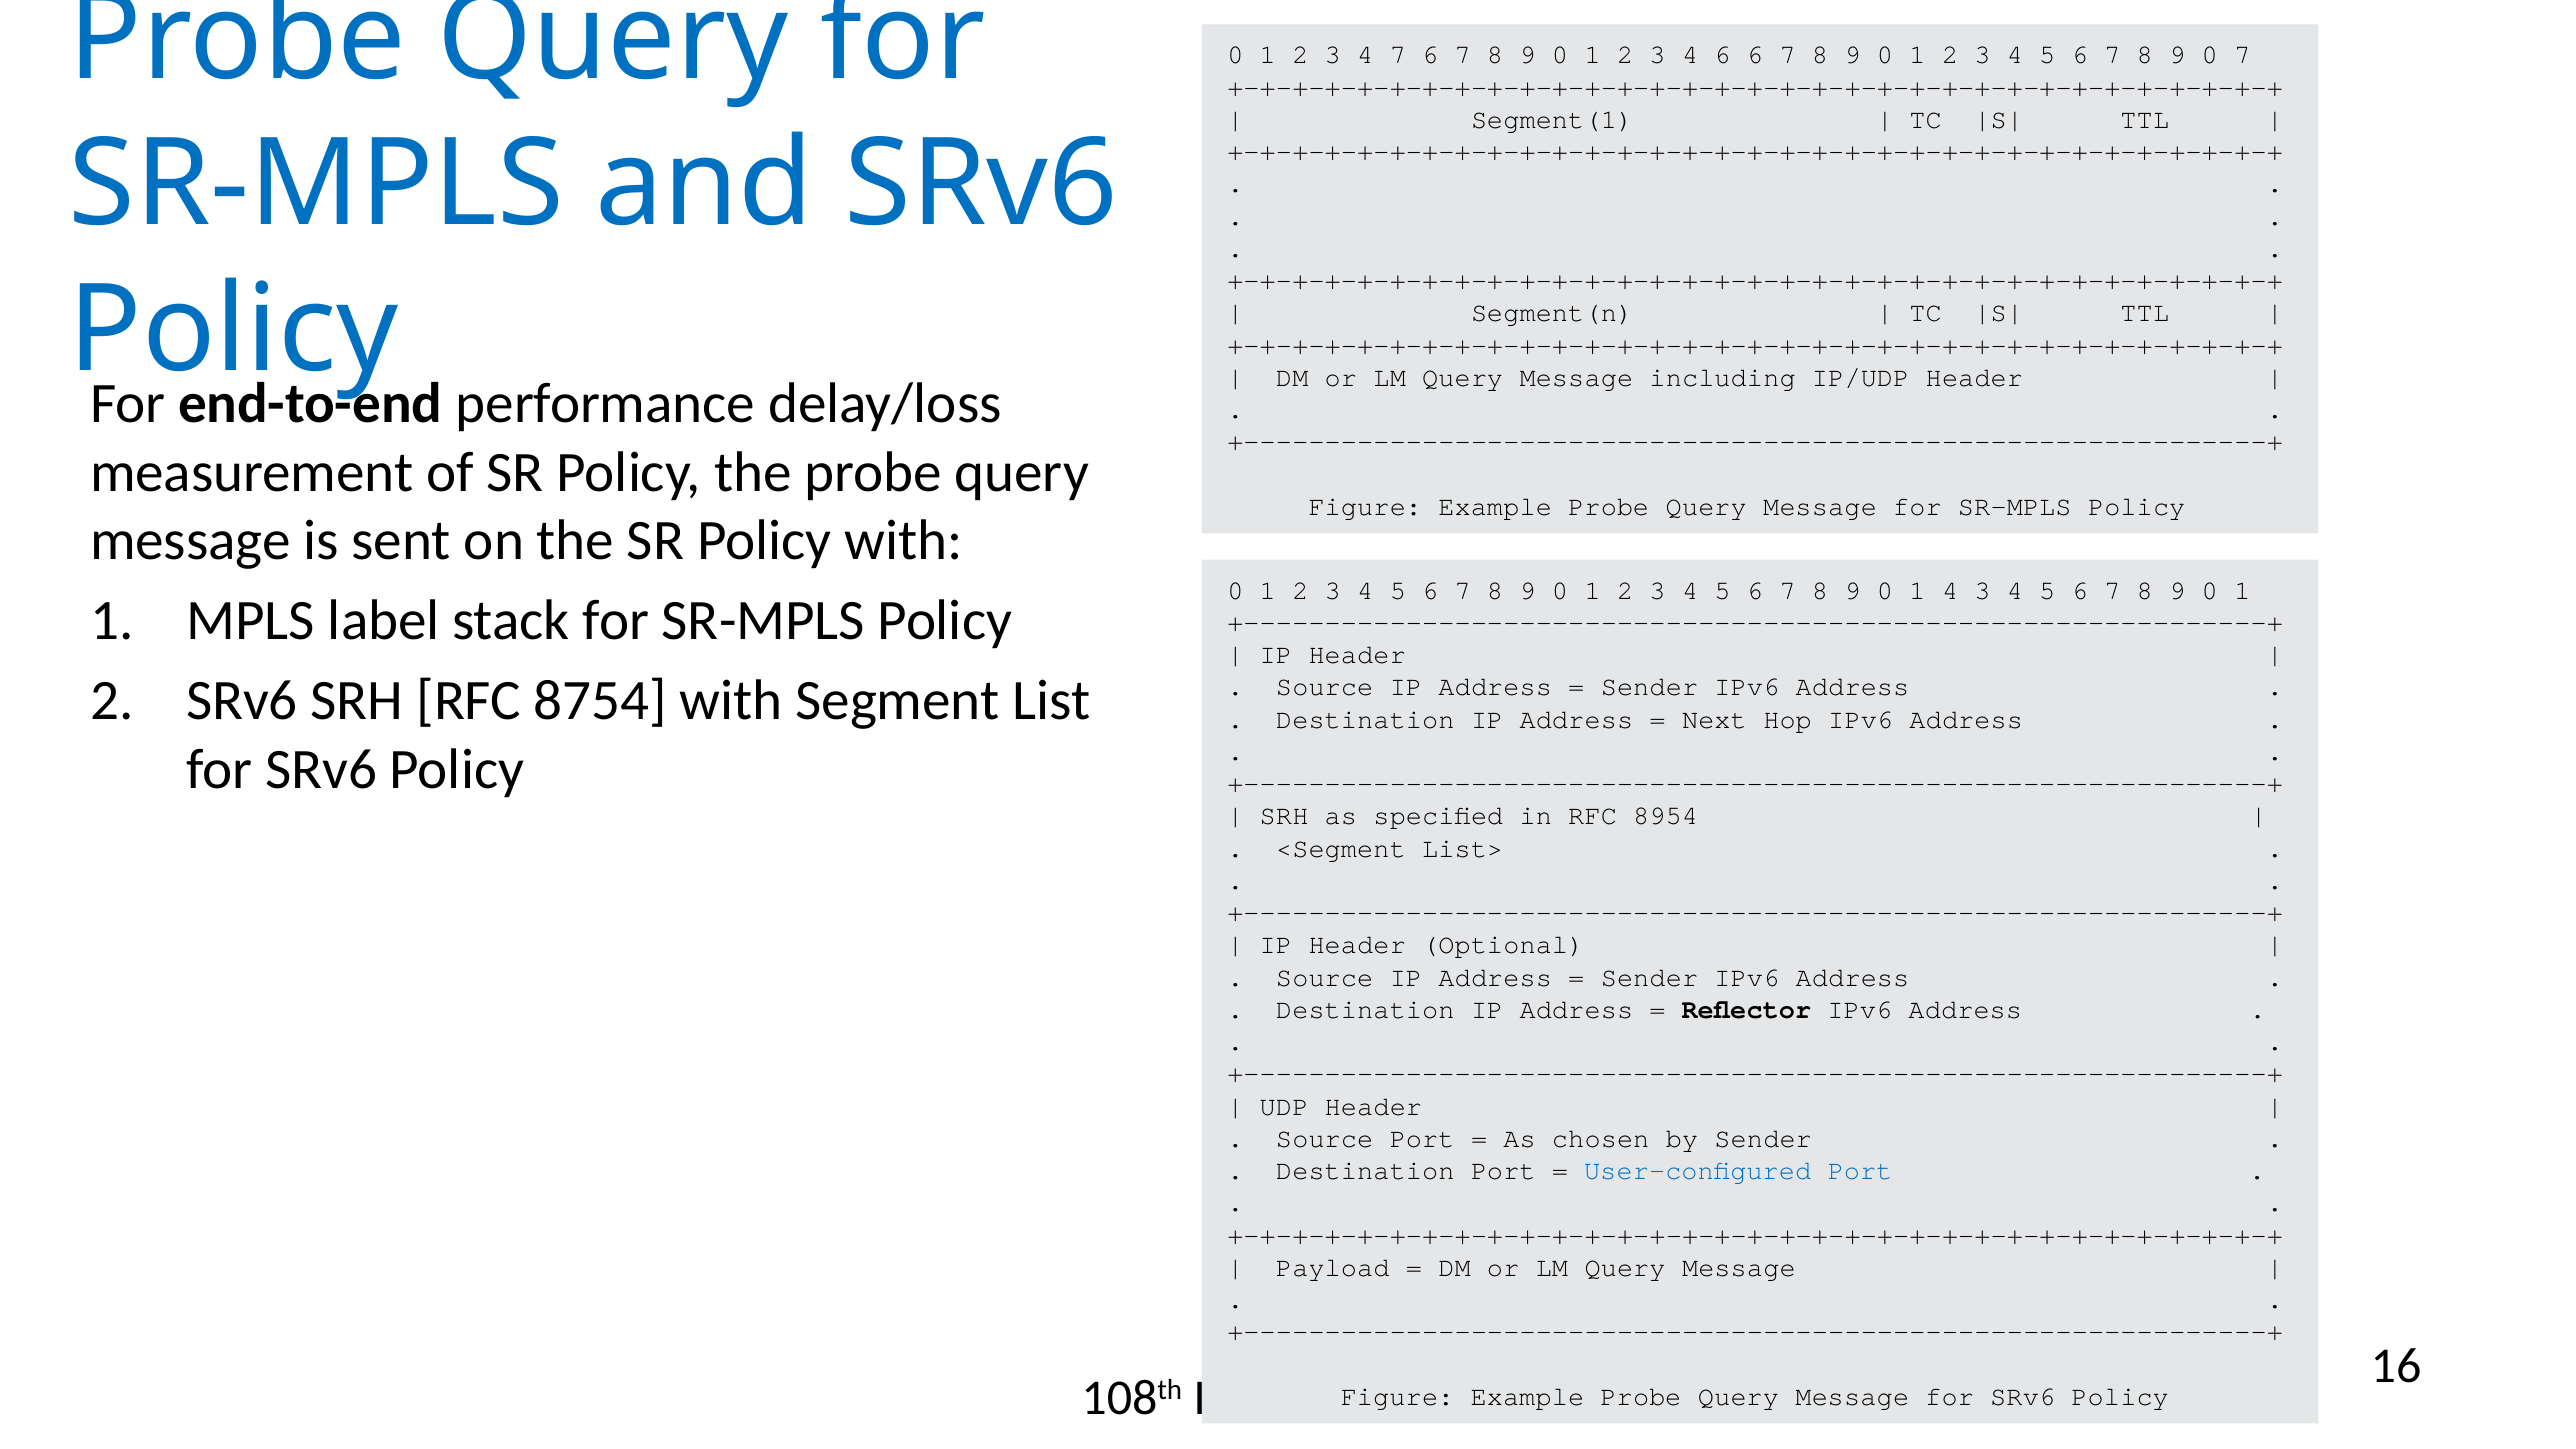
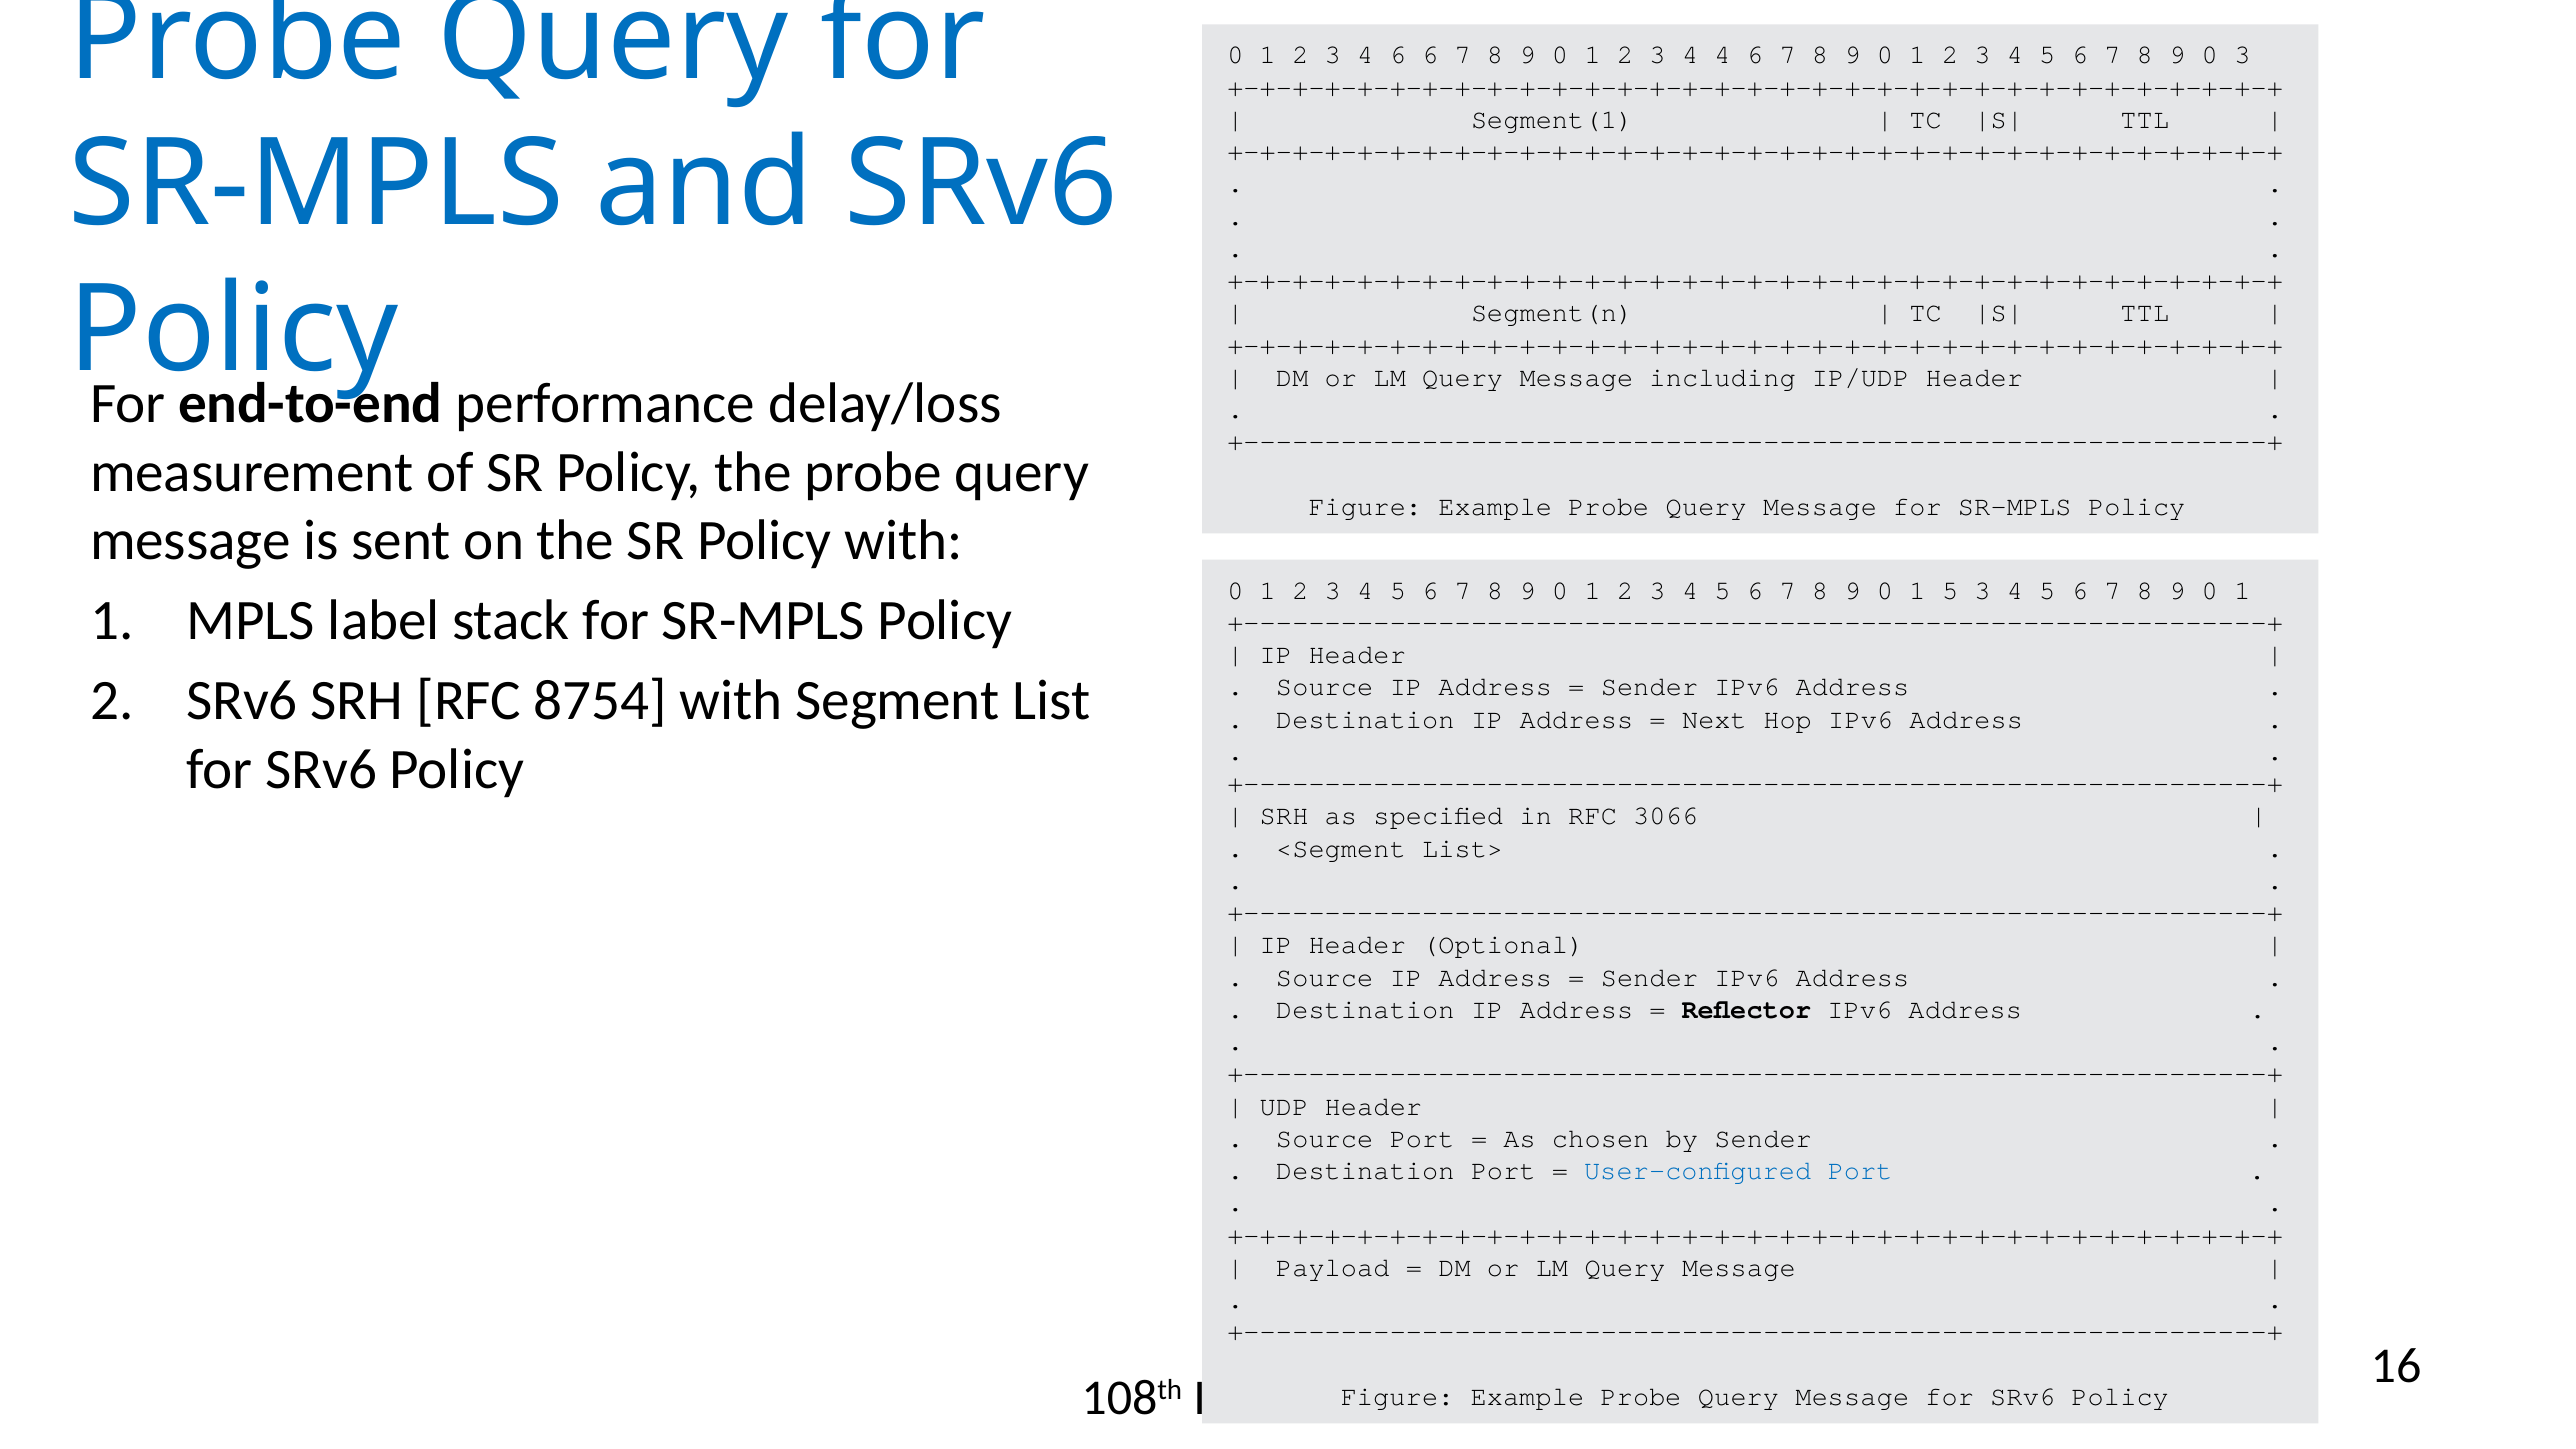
3 4 7: 7 -> 6
4 6: 6 -> 4
0 7: 7 -> 3
1 4: 4 -> 5
8954: 8954 -> 3066
